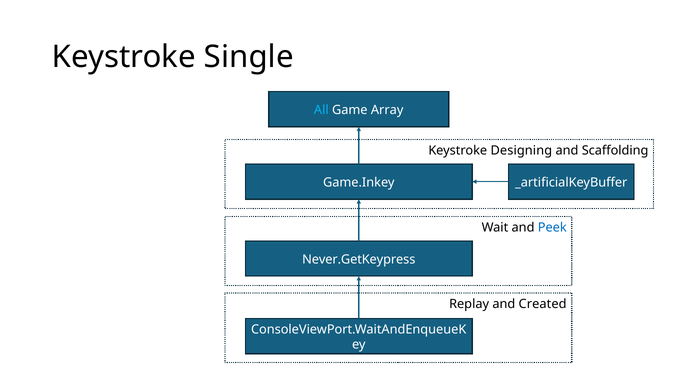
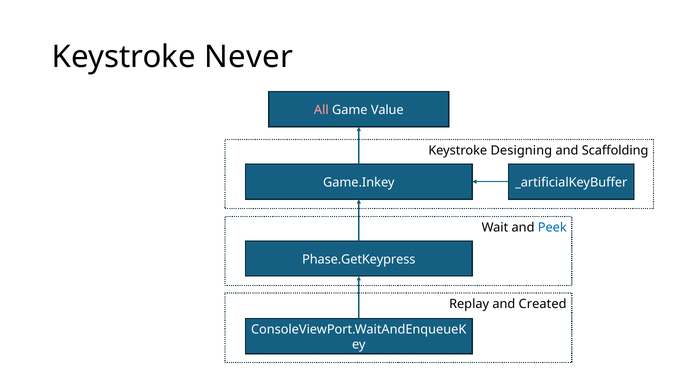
Single: Single -> Never
All colour: light blue -> pink
Array: Array -> Value
Never.GetKeypress: Never.GetKeypress -> Phase.GetKeypress
